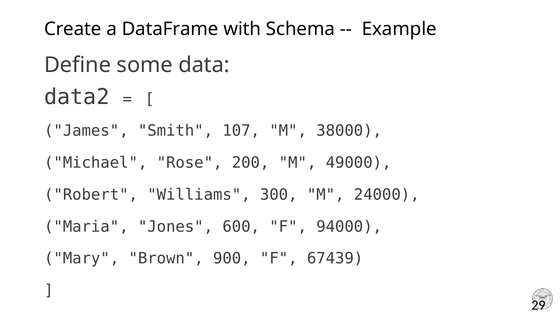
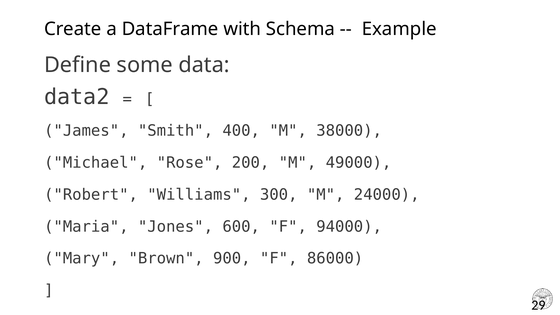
107: 107 -> 400
67439: 67439 -> 86000
